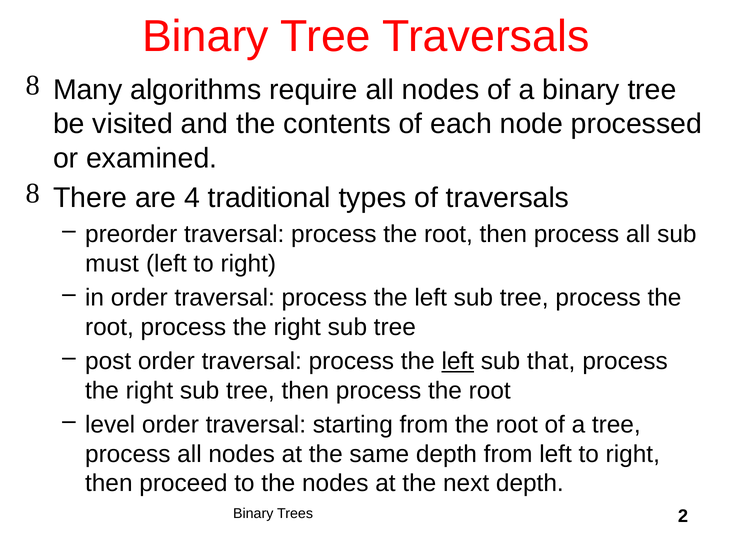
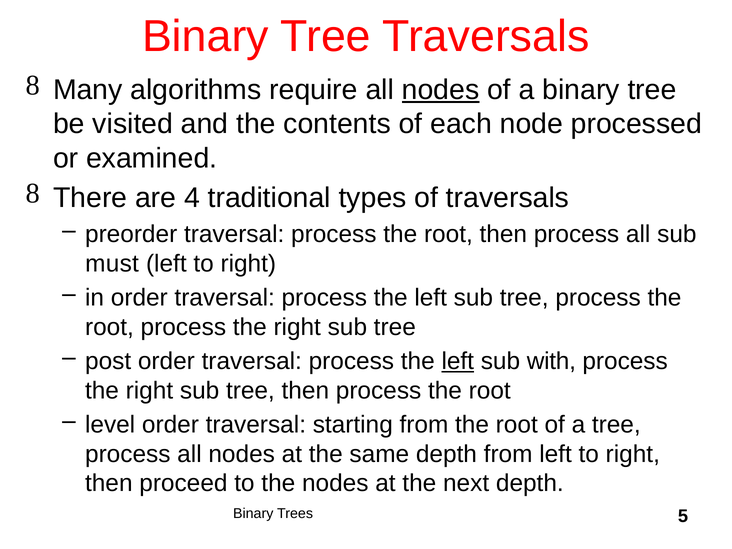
nodes at (441, 90) underline: none -> present
that: that -> with
2: 2 -> 5
